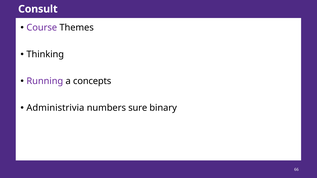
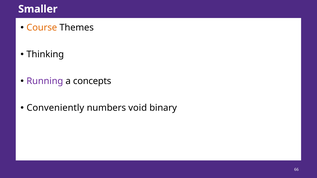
Consult: Consult -> Smaller
Course colour: purple -> orange
Administrivia: Administrivia -> Conveniently
sure: sure -> void
